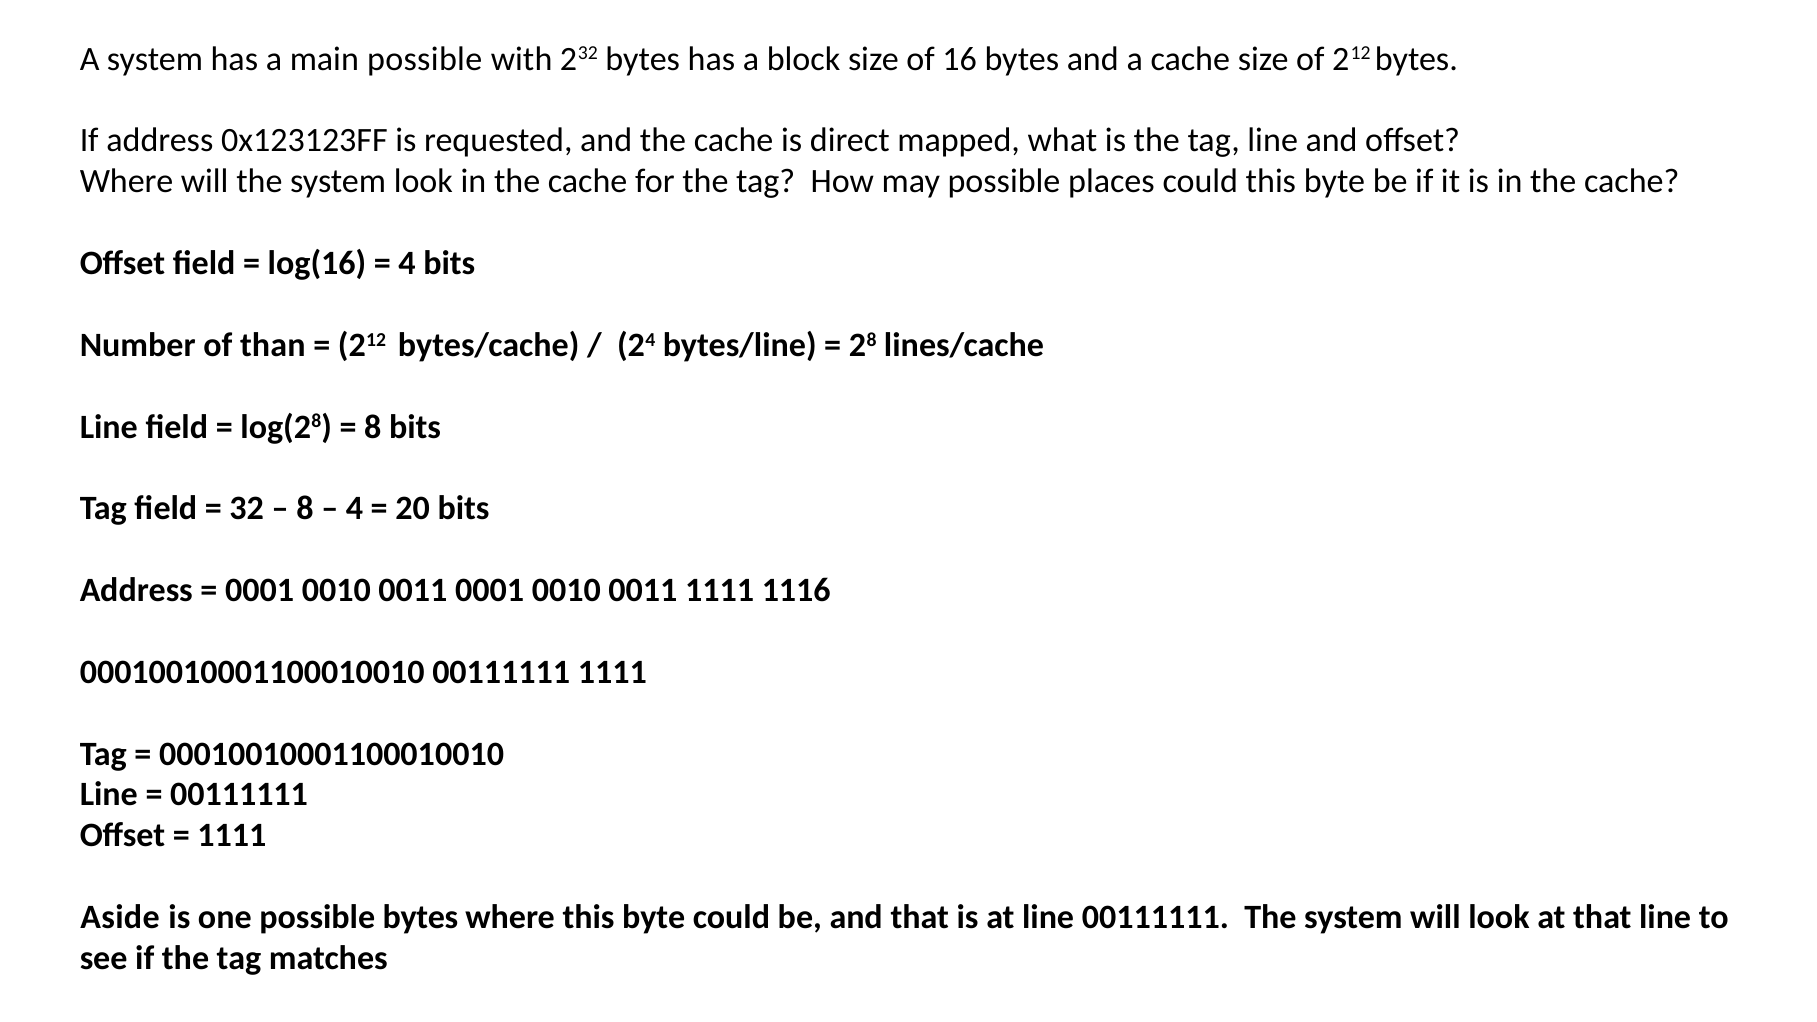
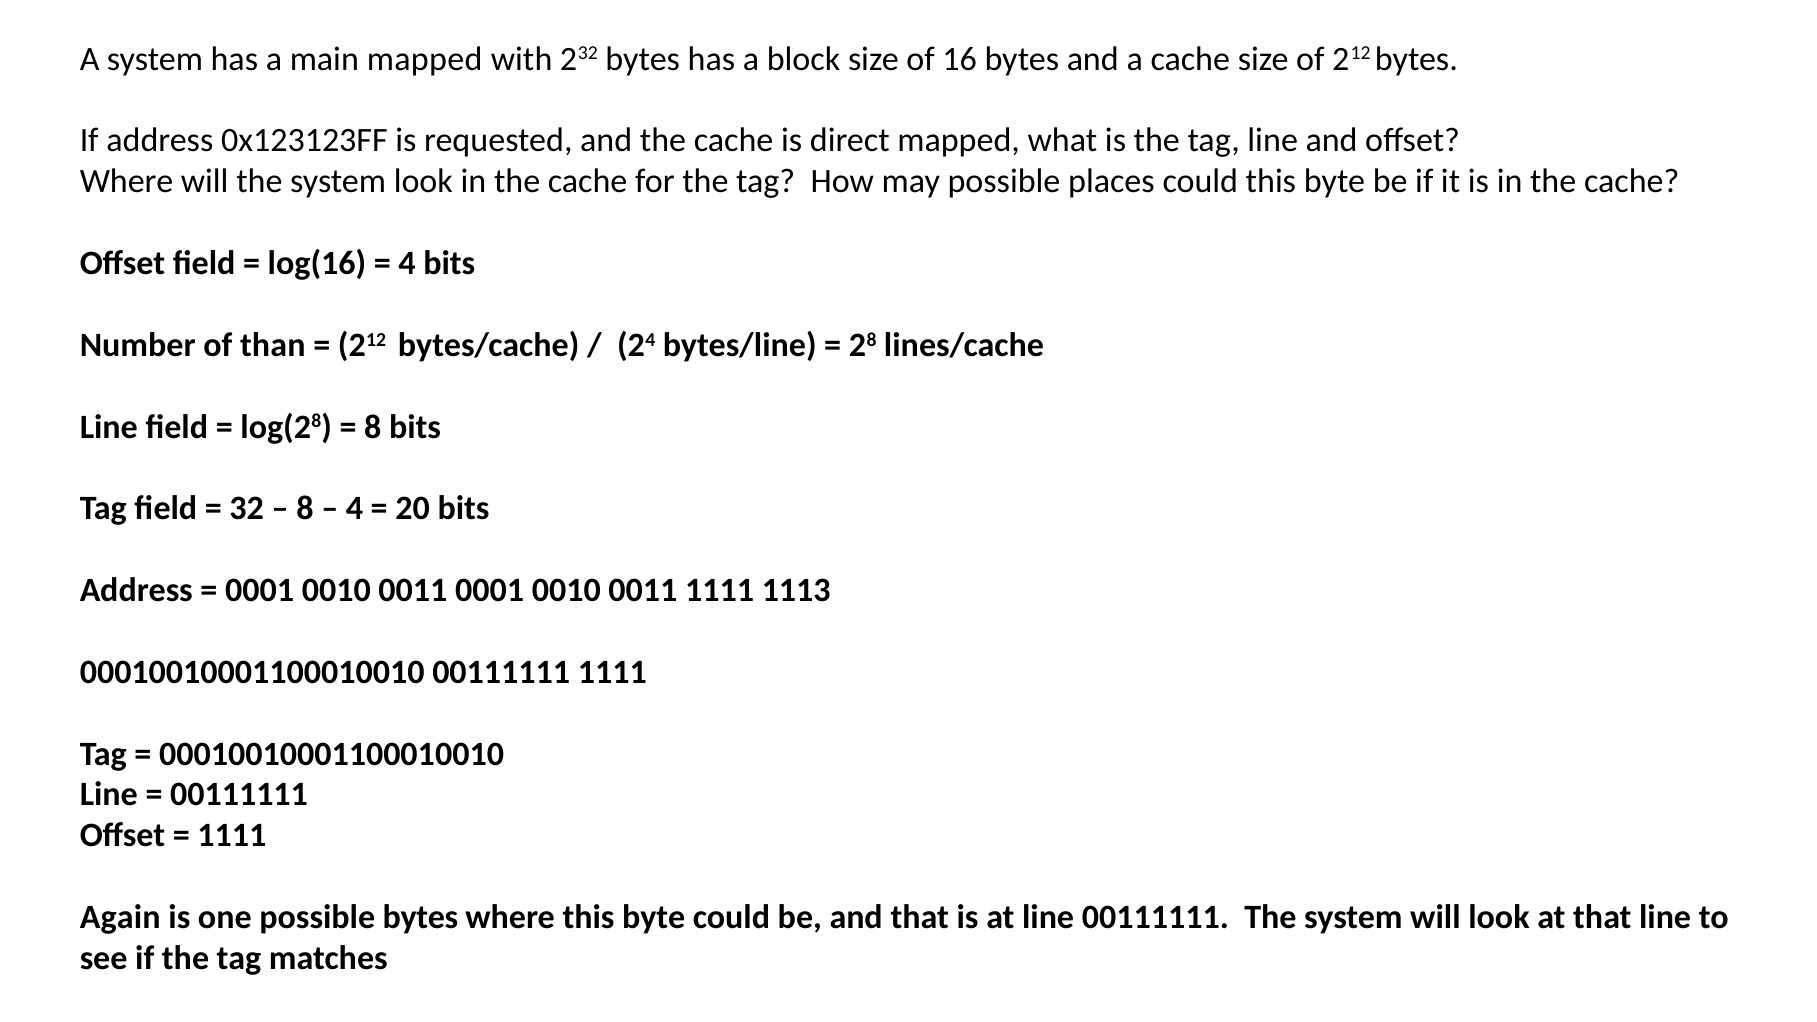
main possible: possible -> mapped
1116: 1116 -> 1113
Aside: Aside -> Again
